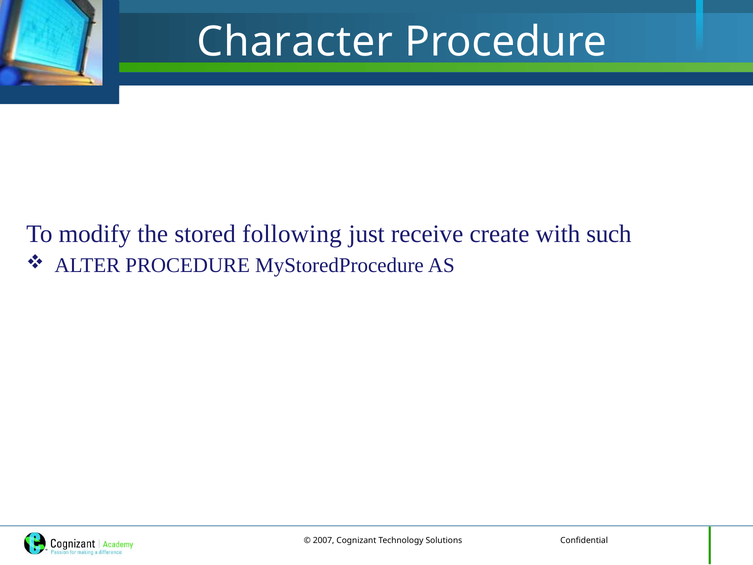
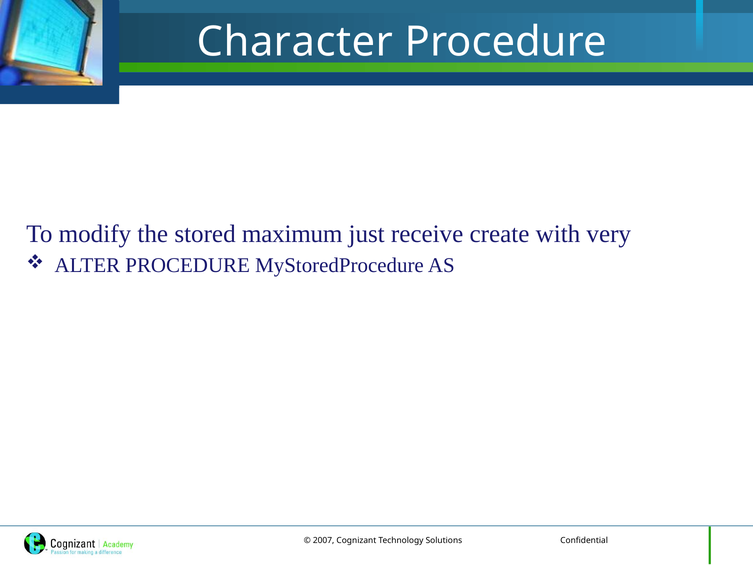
following: following -> maximum
such: such -> very
